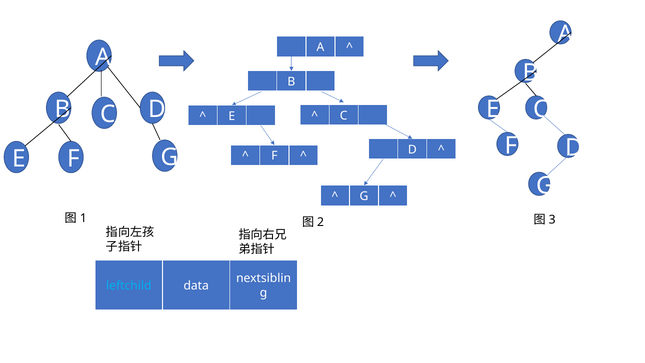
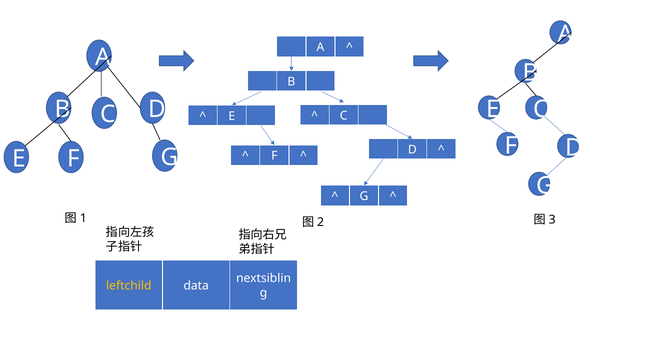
leftchild colour: light blue -> yellow
